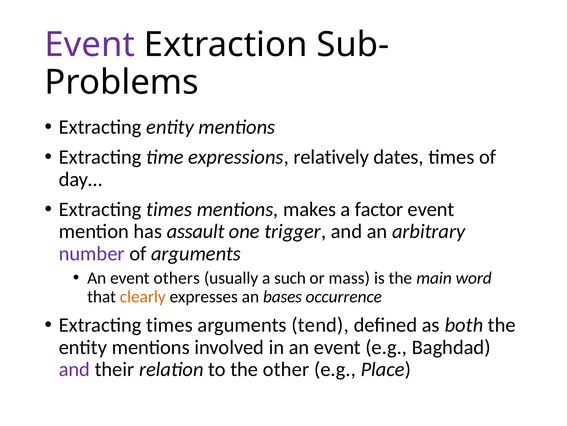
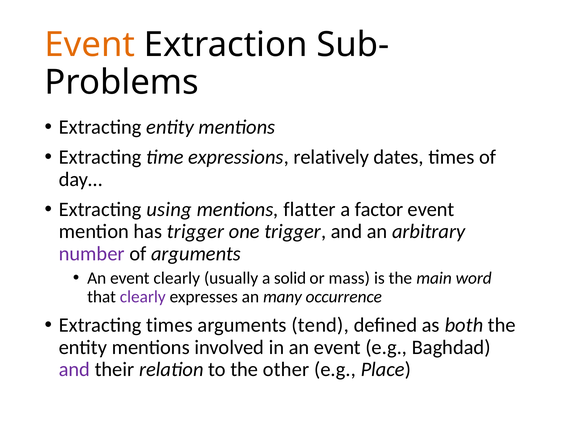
Event at (90, 45) colour: purple -> orange
times at (169, 209): times -> using
makes: makes -> flatter
has assault: assault -> trigger
event others: others -> clearly
such: such -> solid
clearly at (143, 296) colour: orange -> purple
bases: bases -> many
